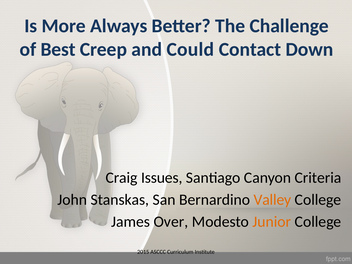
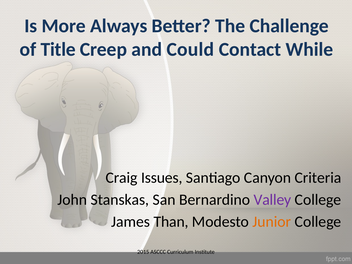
Best: Best -> Title
Down: Down -> While
Valley colour: orange -> purple
Over: Over -> Than
